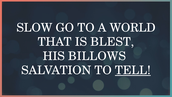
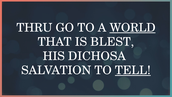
SLOW: SLOW -> THRU
WORLD underline: none -> present
BILLOWS: BILLOWS -> DICHOSA
